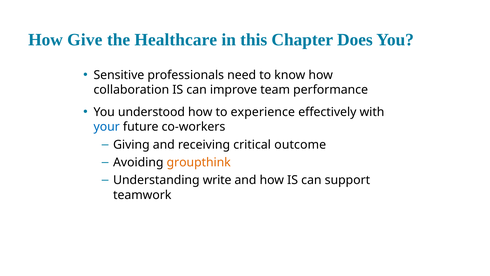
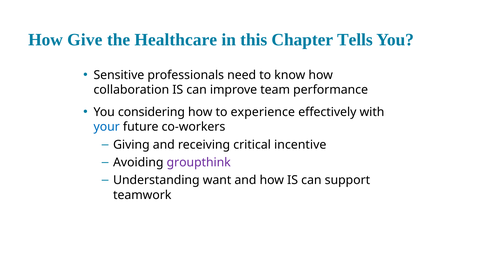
Does: Does -> Tells
understood: understood -> considering
outcome: outcome -> incentive
groupthink colour: orange -> purple
write: write -> want
